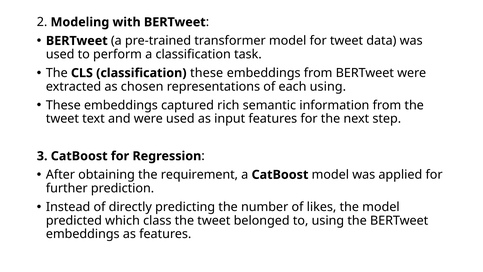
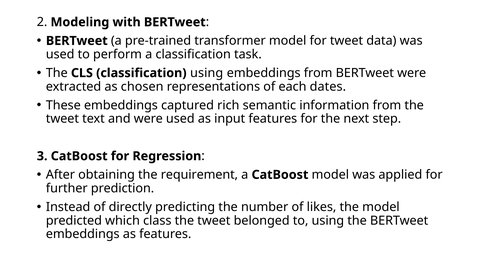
classification these: these -> using
each using: using -> dates
